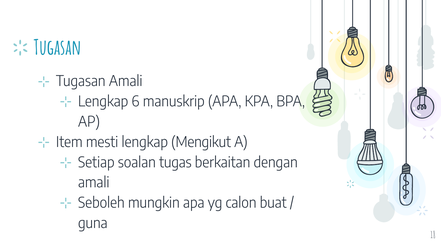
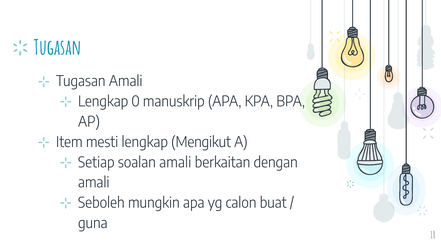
6: 6 -> 0
soalan tugas: tugas -> amali
